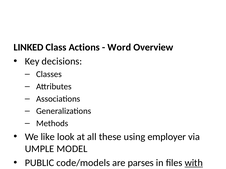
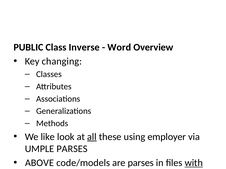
LINKED: LINKED -> PUBLIC
Actions: Actions -> Inverse
decisions: decisions -> changing
all underline: none -> present
UMPLE MODEL: MODEL -> PARSES
PUBLIC: PUBLIC -> ABOVE
